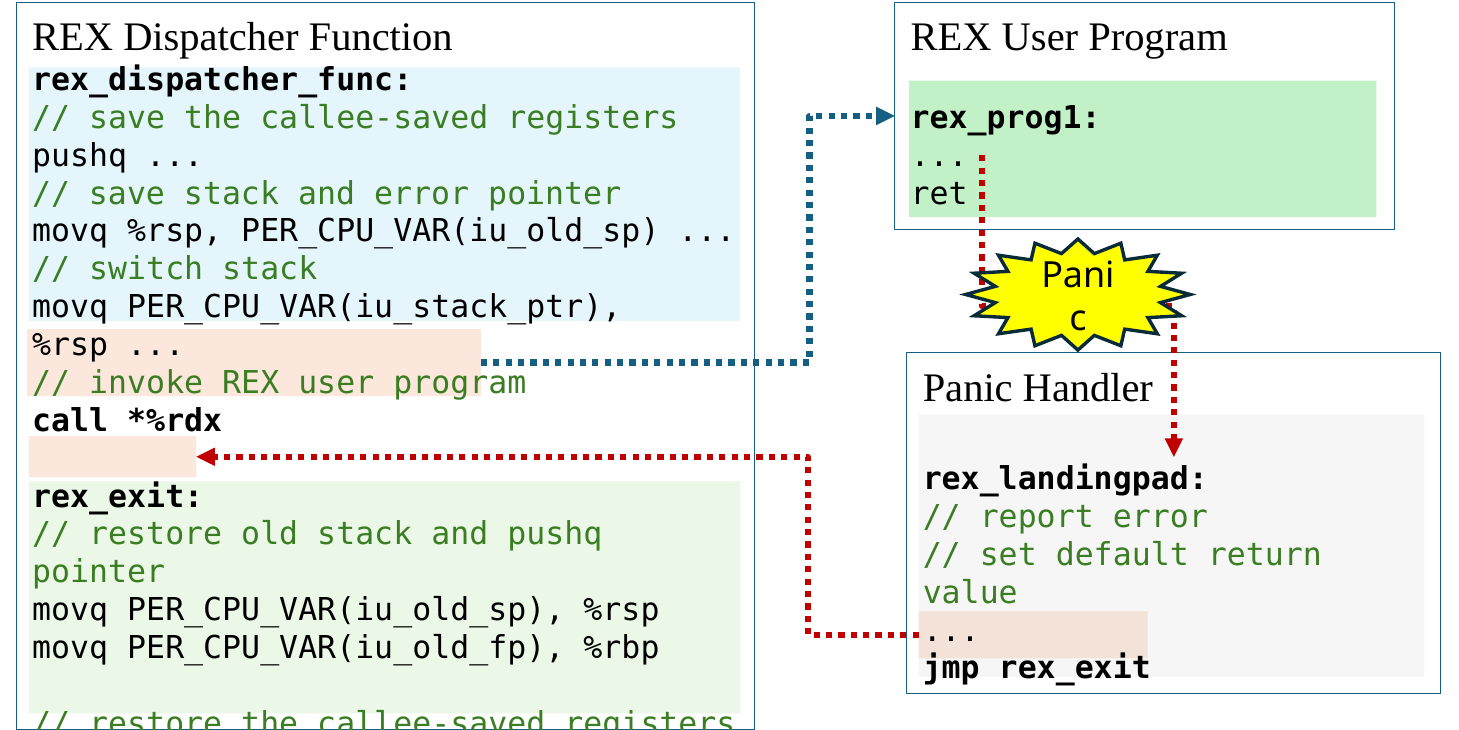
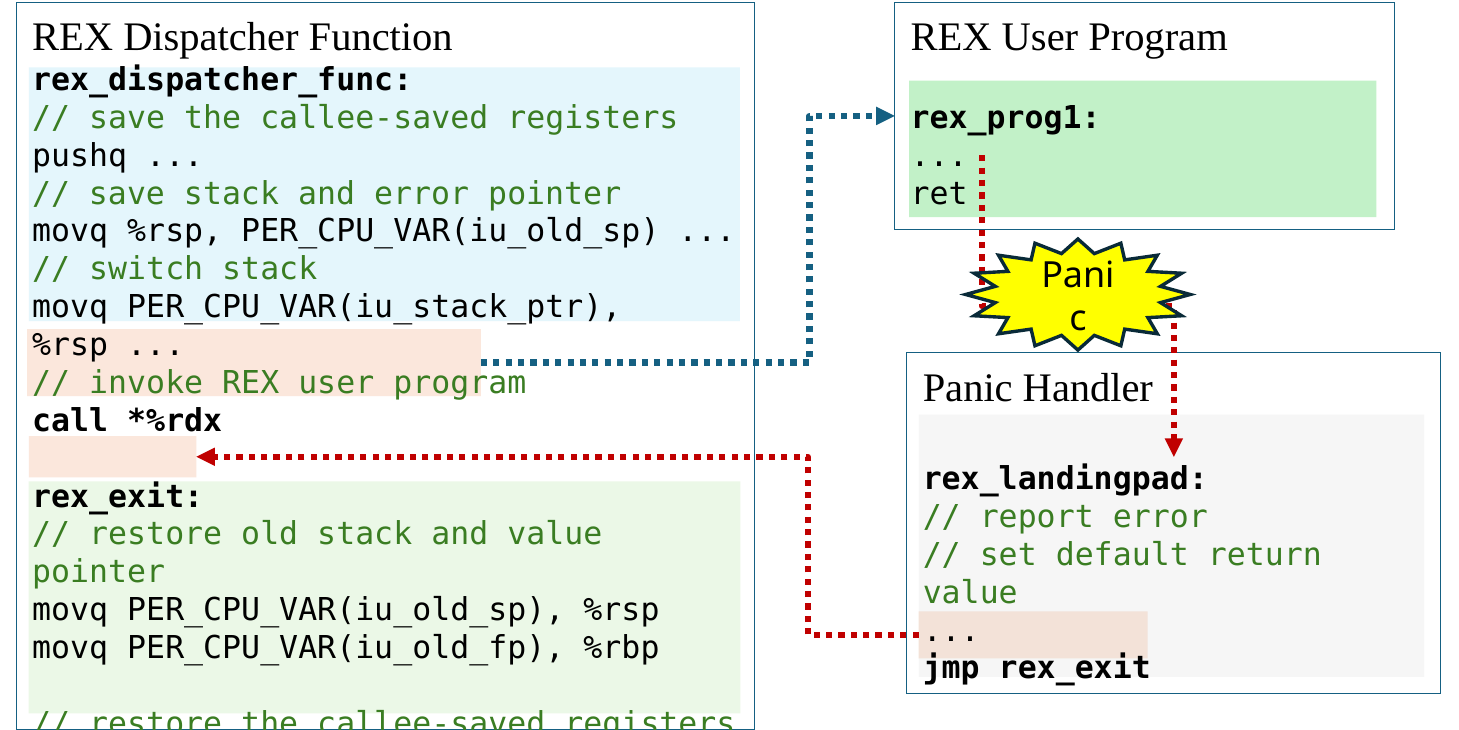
and pushq: pushq -> value
